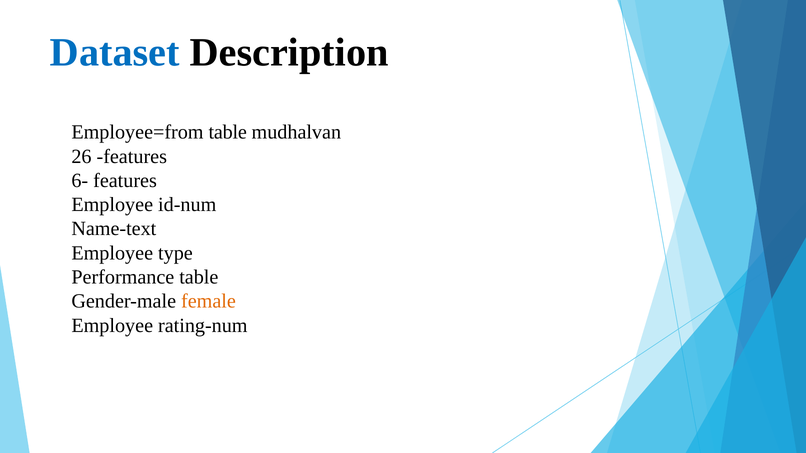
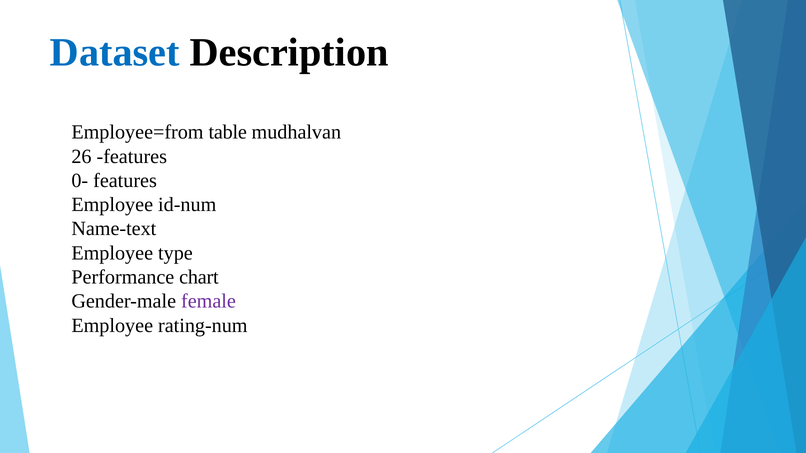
6-: 6- -> 0-
Performance table: table -> chart
female colour: orange -> purple
